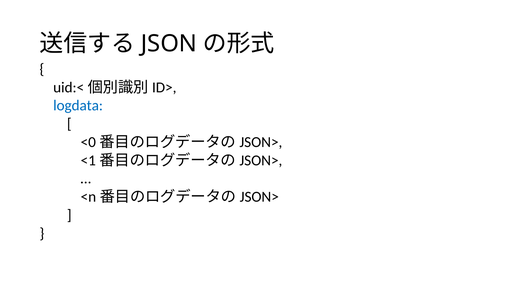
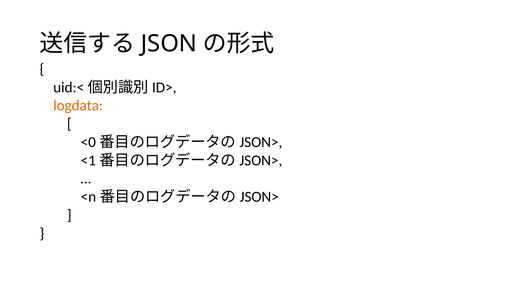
logdata colour: blue -> orange
